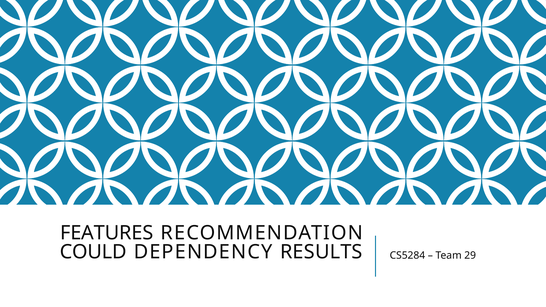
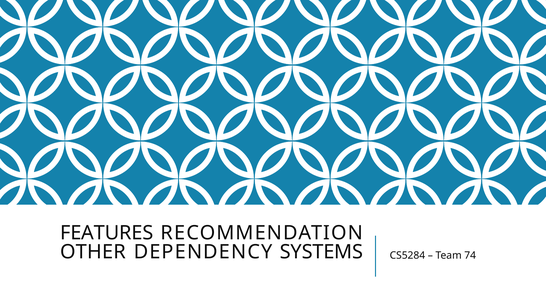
COULD: COULD -> OTHER
RESULTS: RESULTS -> SYSTEMS
29: 29 -> 74
